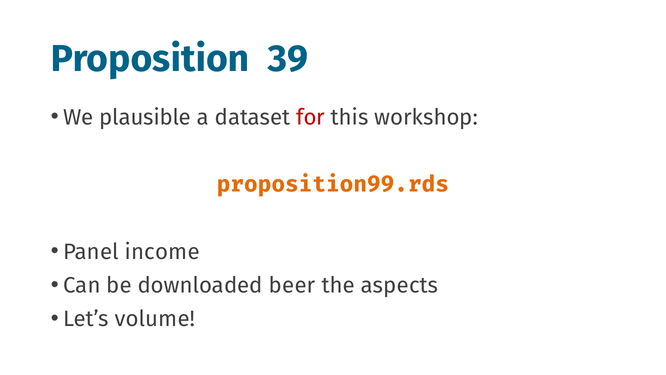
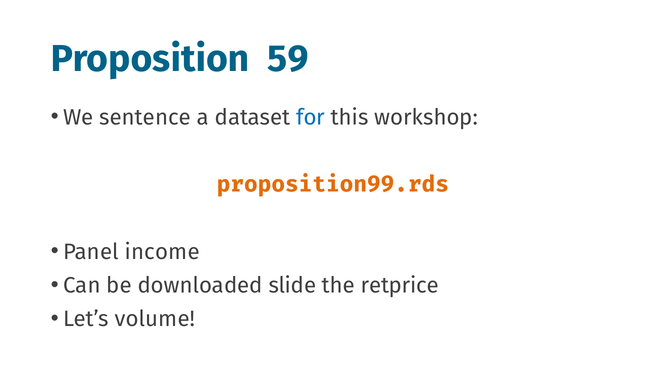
39: 39 -> 59
plausible: plausible -> sentence
for colour: red -> blue
beer: beer -> slide
aspects: aspects -> retprice
